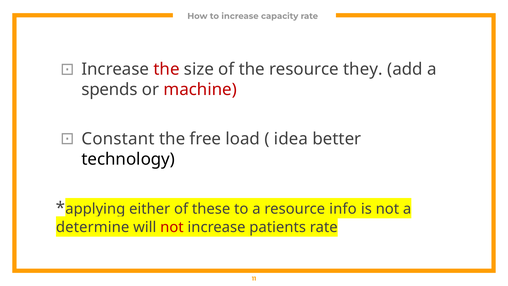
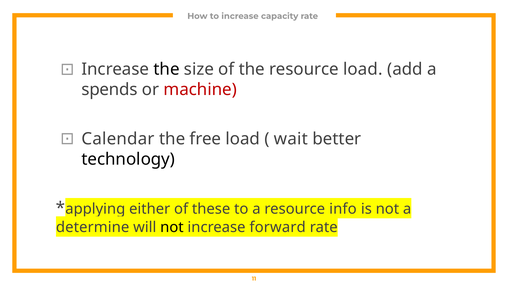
the at (166, 69) colour: red -> black
resource they: they -> load
Constant: Constant -> Calendar
idea: idea -> wait
not at (172, 227) colour: red -> black
patients: patients -> forward
